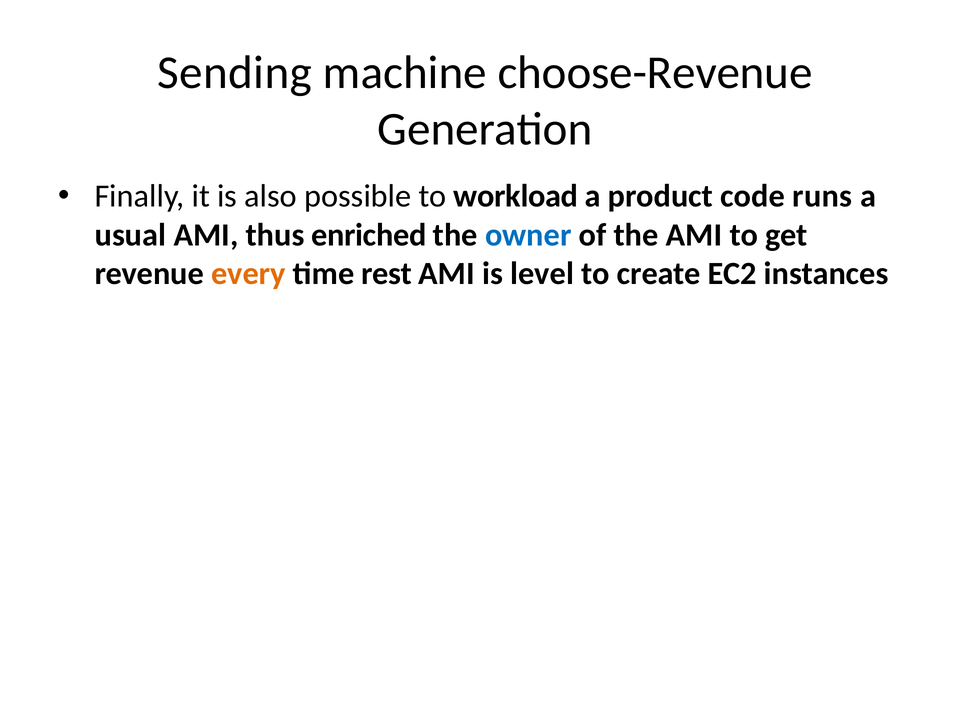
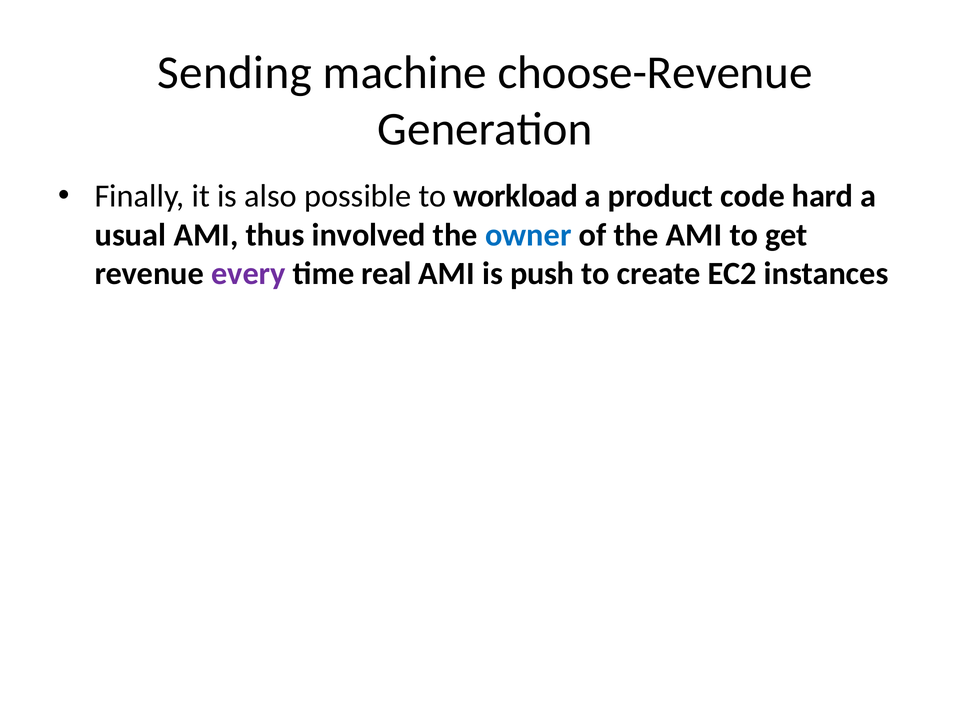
runs: runs -> hard
enriched: enriched -> involved
every colour: orange -> purple
rest: rest -> real
level: level -> push
